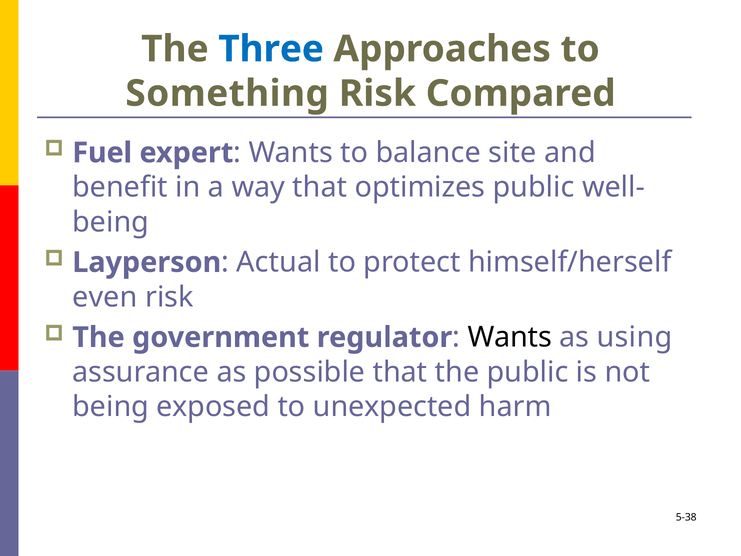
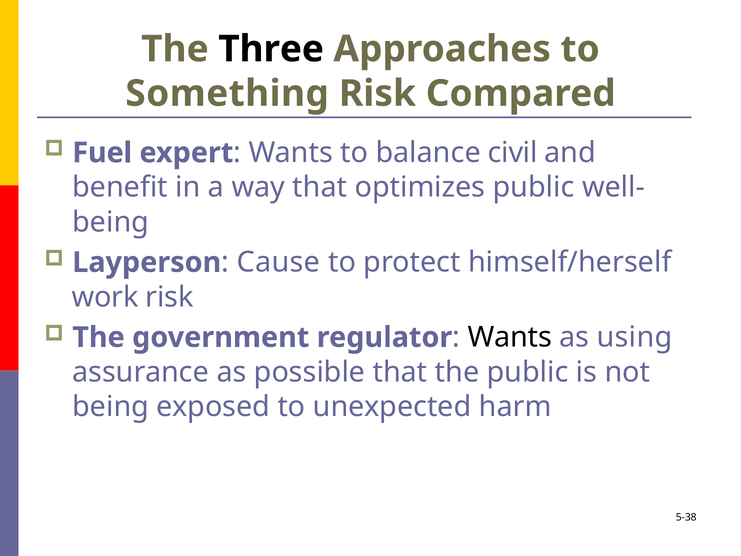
Three colour: blue -> black
site: site -> civil
Actual: Actual -> Cause
even: even -> work
